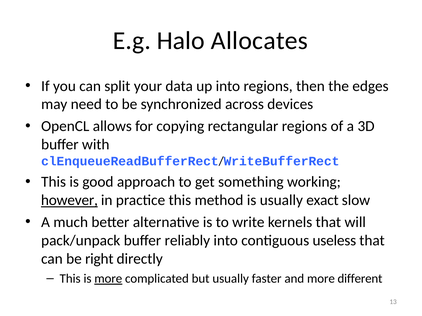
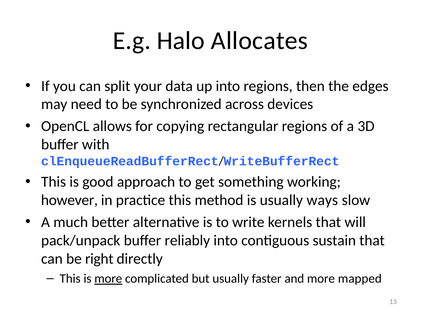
however underline: present -> none
exact: exact -> ways
useless: useless -> sustain
different: different -> mapped
